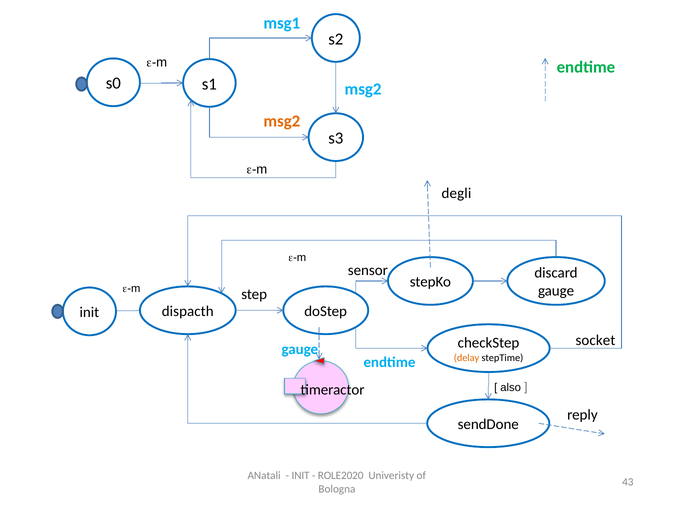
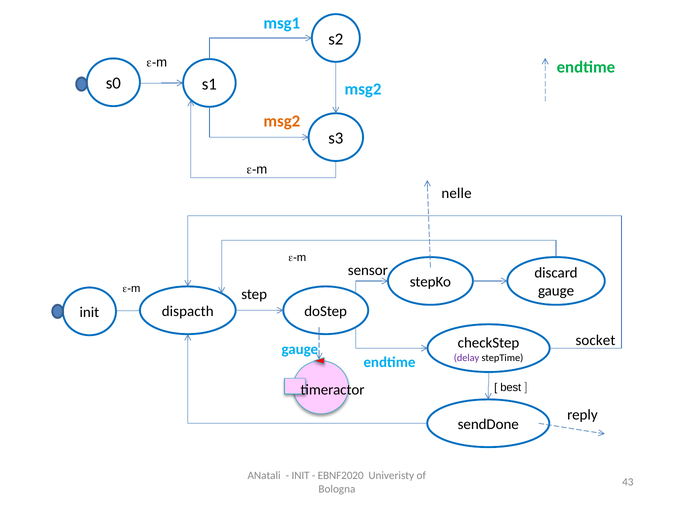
degli: degli -> nelle
delay colour: orange -> purple
also: also -> best
ROLE2020: ROLE2020 -> EBNF2020
